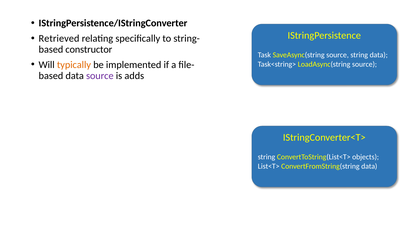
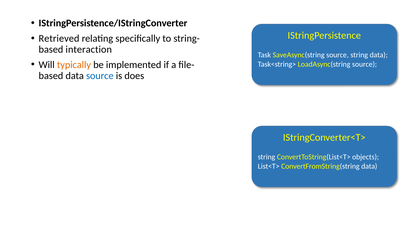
constructor: constructor -> interaction
source at (100, 76) colour: purple -> blue
adds: adds -> does
